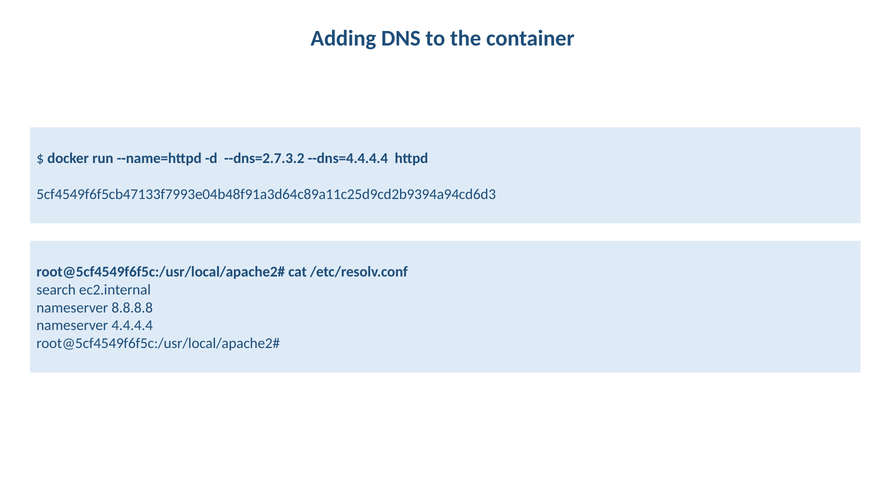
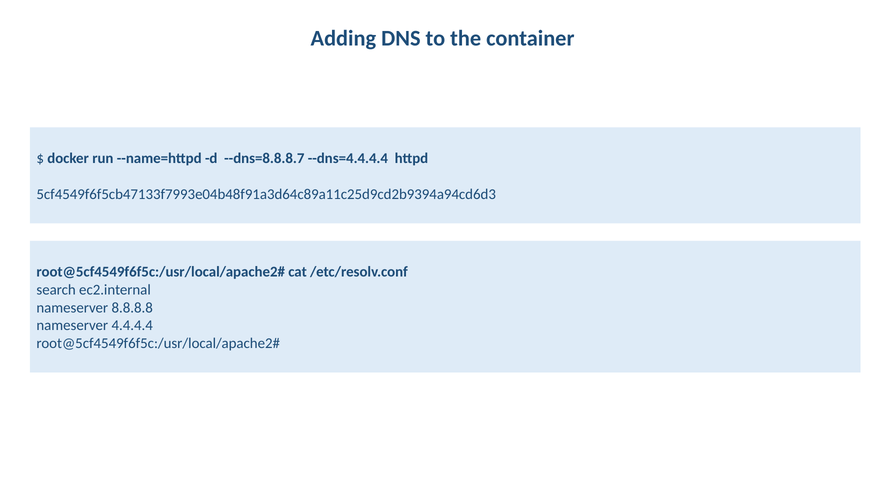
--dns=2.7.3.2: --dns=2.7.3.2 -> --dns=8.8.8.7
